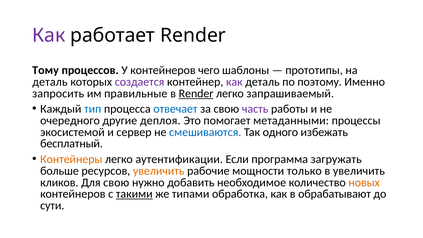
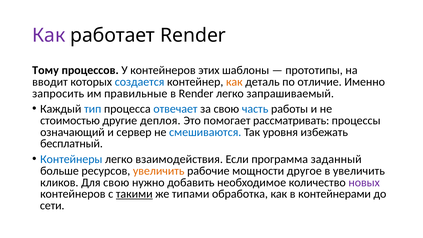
чего: чего -> этих
деталь at (50, 82): деталь -> вводит
создается colour: purple -> blue
как at (234, 82) colour: purple -> orange
поэтому: поэтому -> отличие
Render at (196, 93) underline: present -> none
часть colour: purple -> blue
очередного: очередного -> стоимостью
метаданными: метаданными -> рассматривать
экосистемой: экосистемой -> означающий
одного: одного -> уровня
Контейнеры colour: orange -> blue
аутентификации: аутентификации -> взаимодействия
загружать: загружать -> заданный
только: только -> другое
новых colour: orange -> purple
обрабатывают: обрабатывают -> контейнерами
сути: сути -> сети
